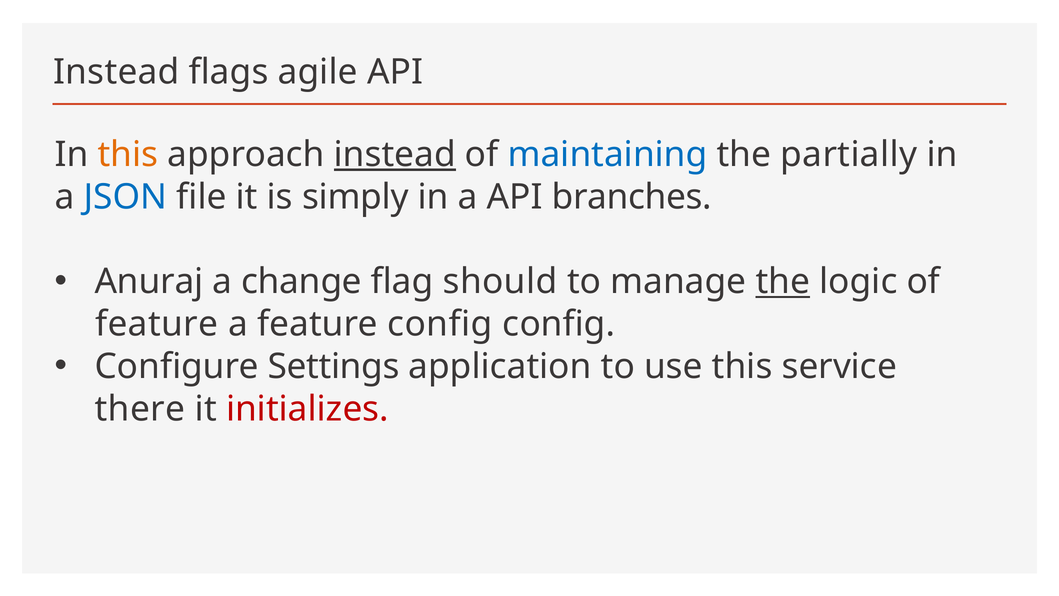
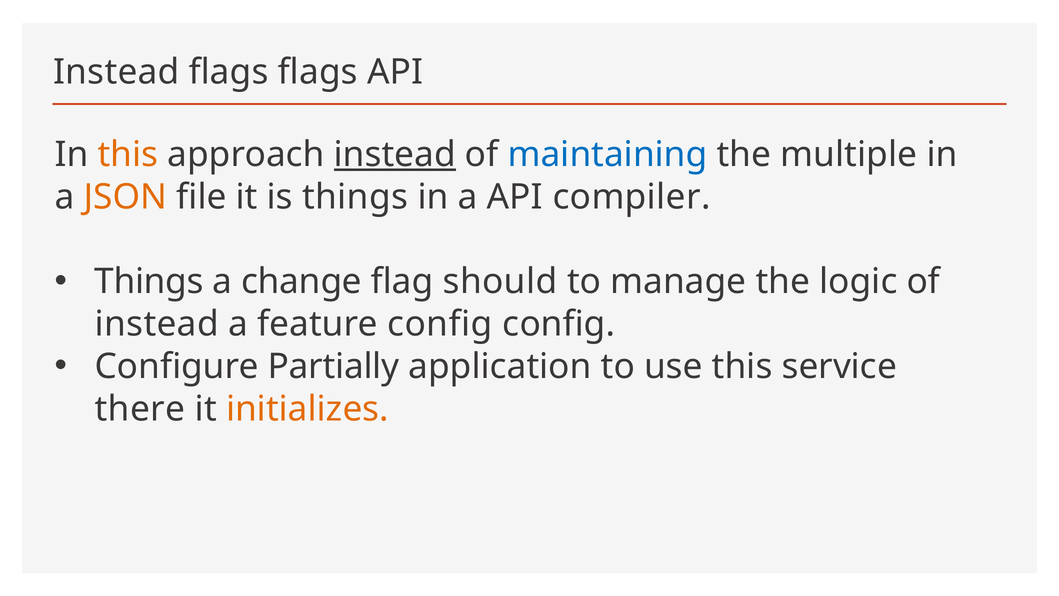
flags agile: agile -> flags
partially: partially -> multiple
JSON colour: blue -> orange
is simply: simply -> things
branches: branches -> compiler
Anuraj at (149, 282): Anuraj -> Things
the at (783, 282) underline: present -> none
feature at (157, 324): feature -> instead
Settings: Settings -> Partially
initializes colour: red -> orange
